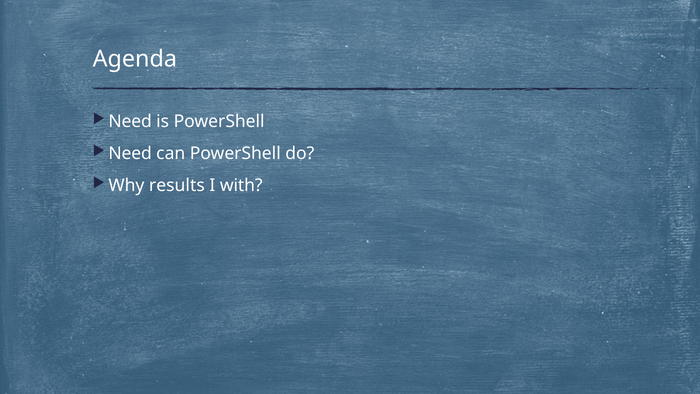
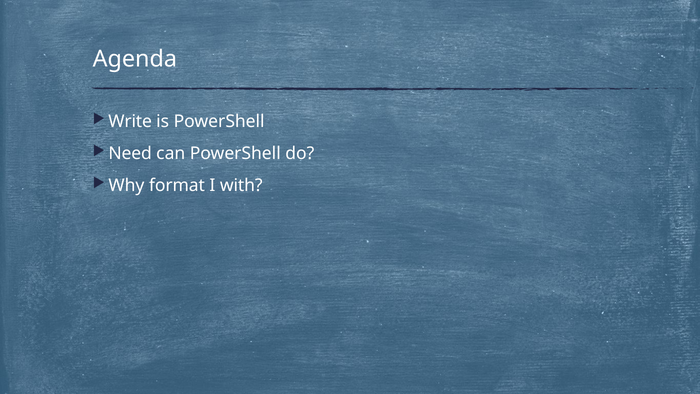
Need at (130, 121): Need -> Write
results: results -> format
